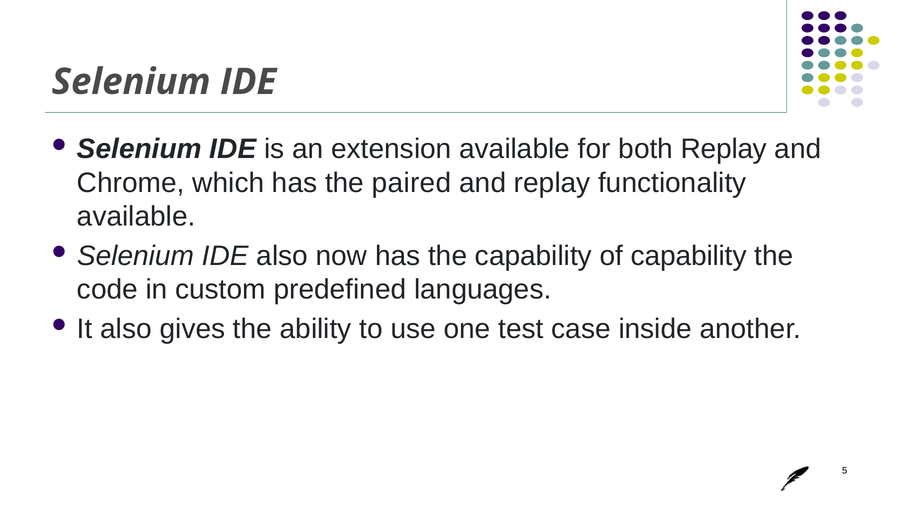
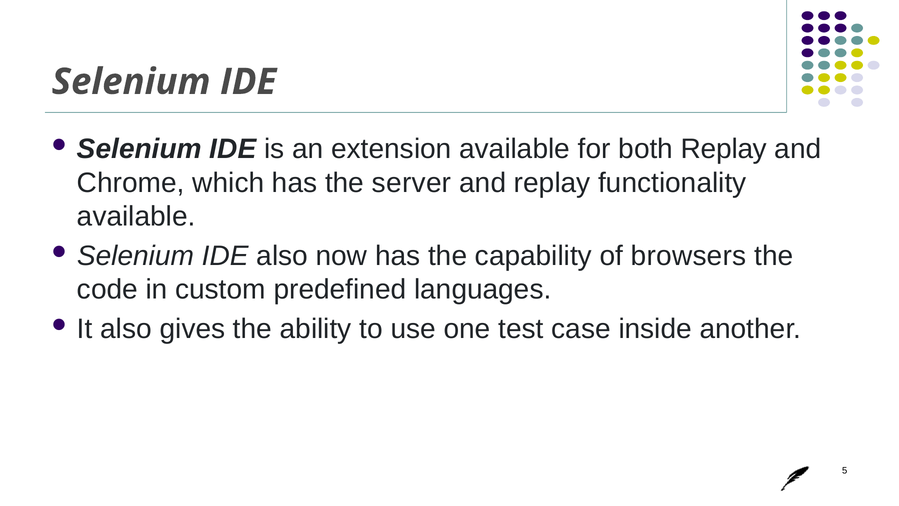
paired: paired -> server
of capability: capability -> browsers
